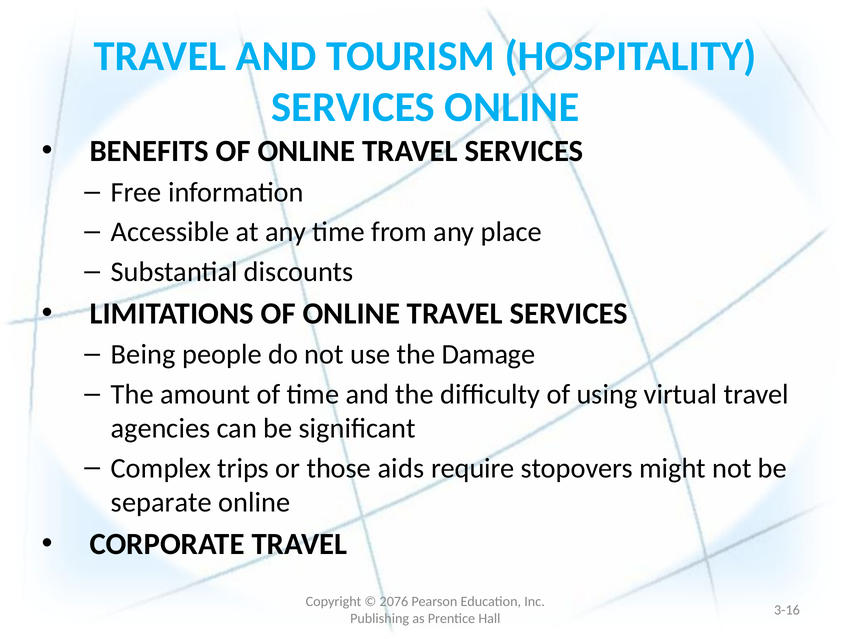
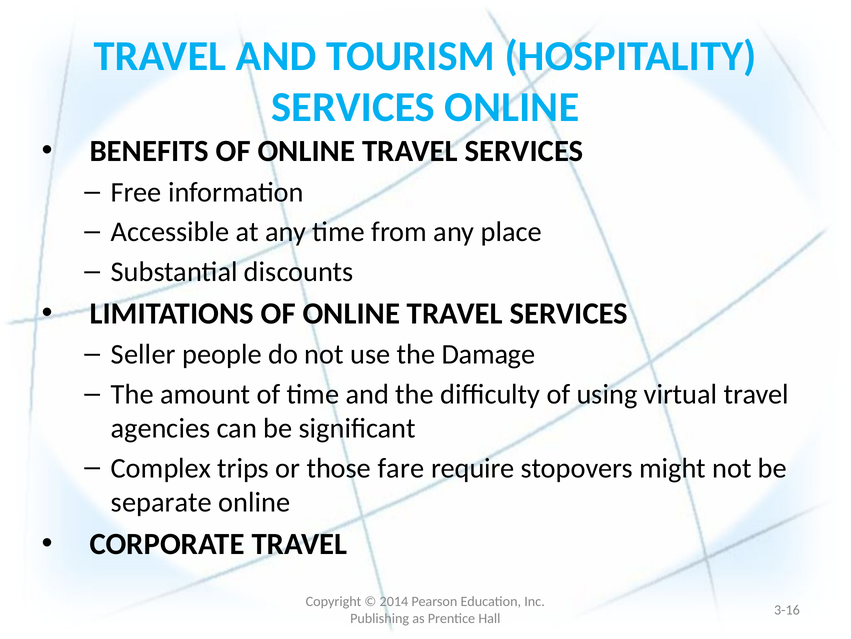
Being: Being -> Seller
aids: aids -> fare
2076: 2076 -> 2014
